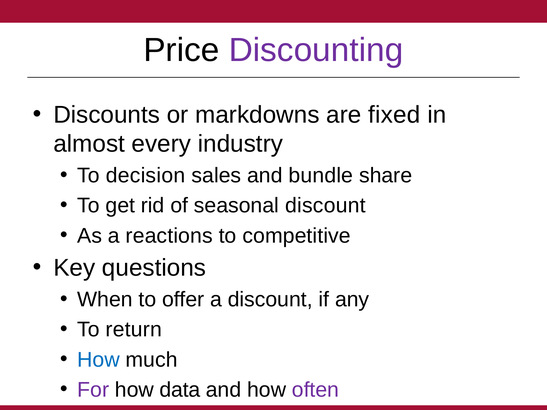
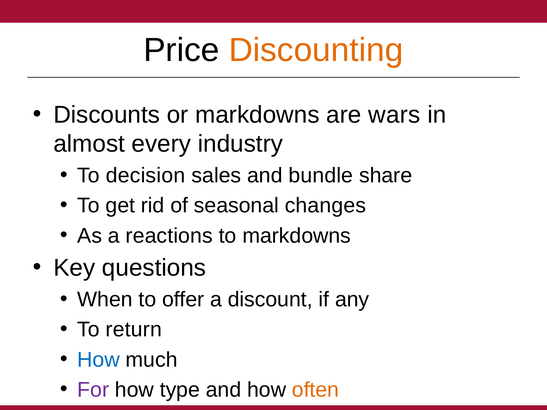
Discounting colour: purple -> orange
fixed: fixed -> wars
seasonal discount: discount -> changes
to competitive: competitive -> markdowns
data: data -> type
often colour: purple -> orange
